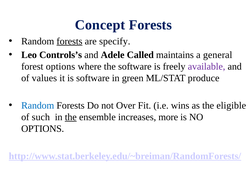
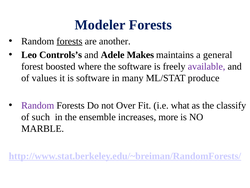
Concept: Concept -> Modeler
specify: specify -> another
Called: Called -> Makes
forest options: options -> boosted
green: green -> many
Random at (38, 105) colour: blue -> purple
wins: wins -> what
eligible: eligible -> classify
the at (71, 117) underline: present -> none
OPTIONS at (43, 128): OPTIONS -> MARBLE
